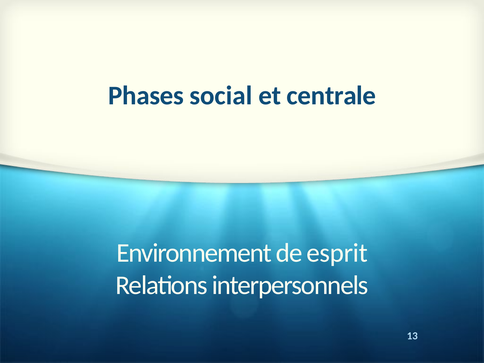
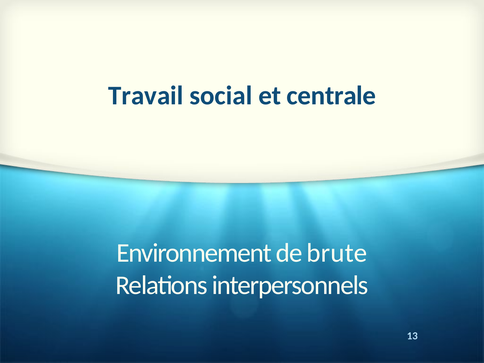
Phases: Phases -> Travail
esprit: esprit -> brute
